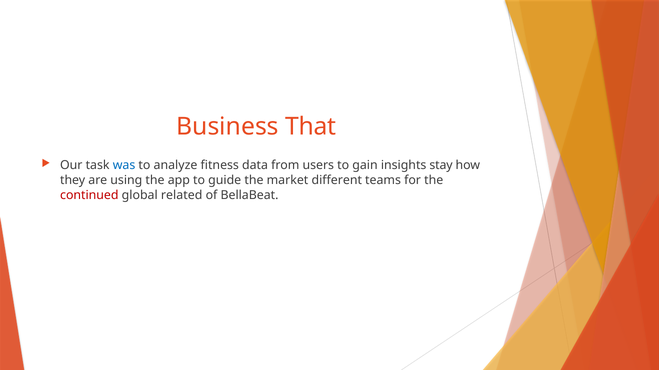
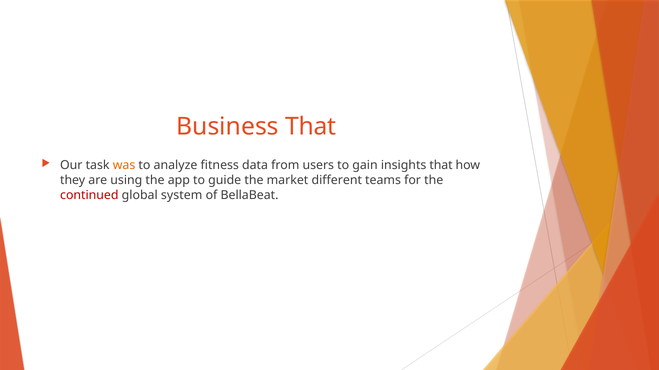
was colour: blue -> orange
insights stay: stay -> that
related: related -> system
